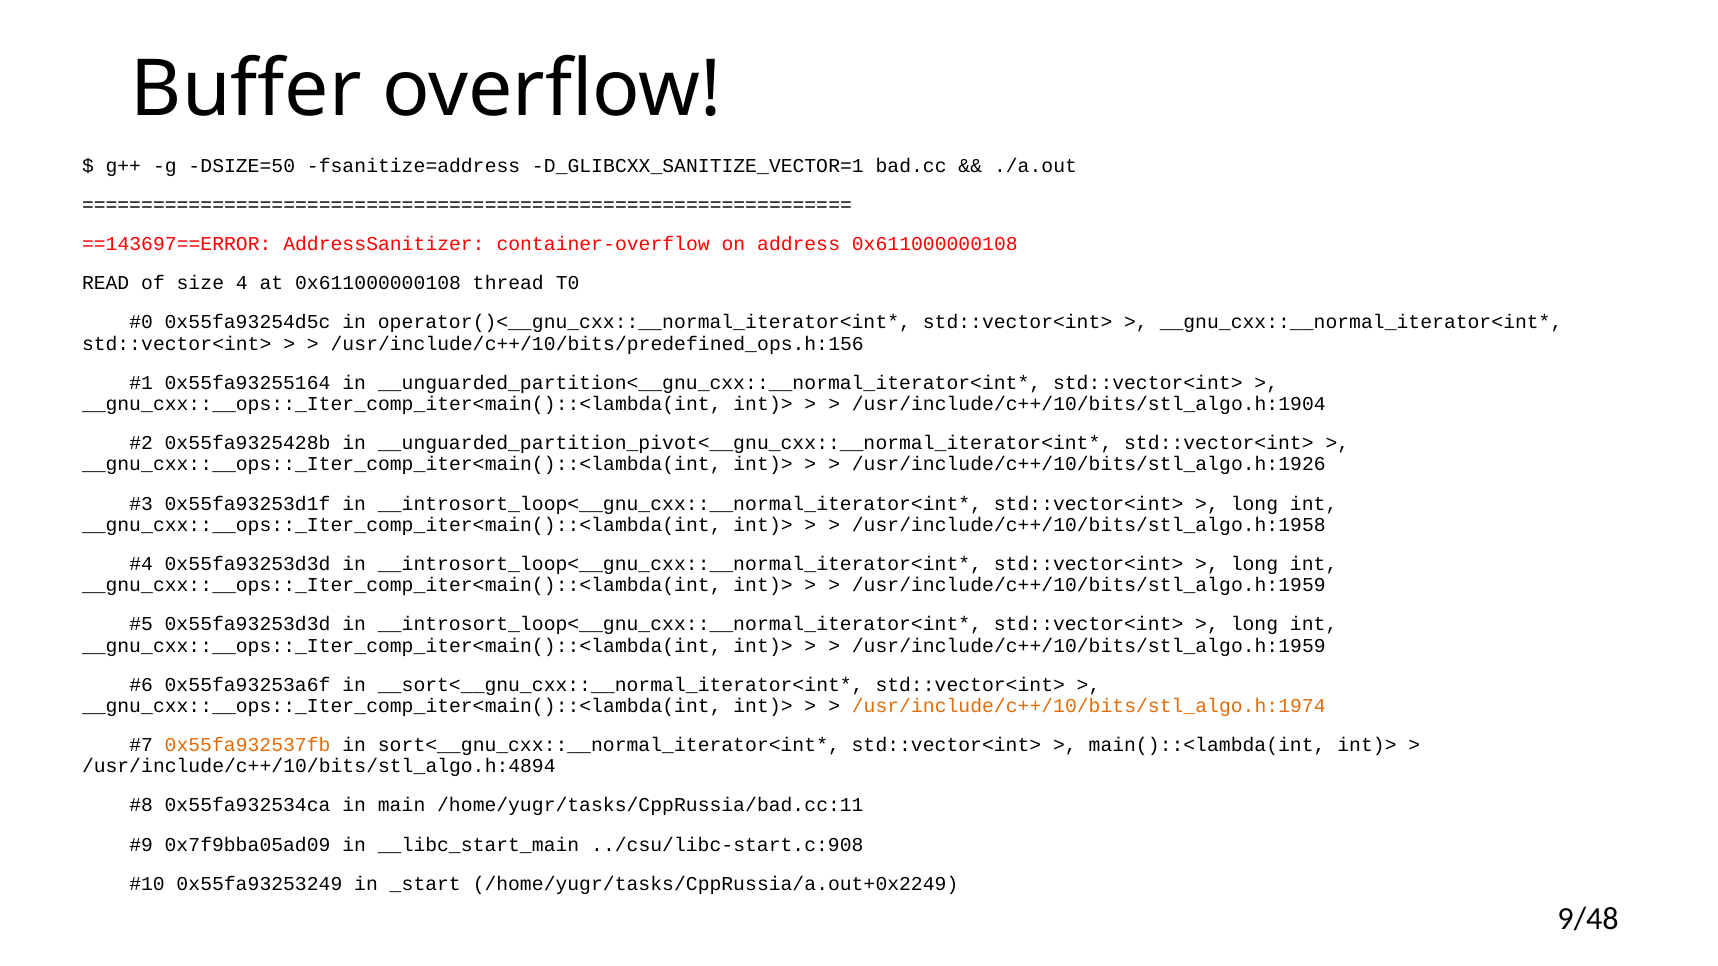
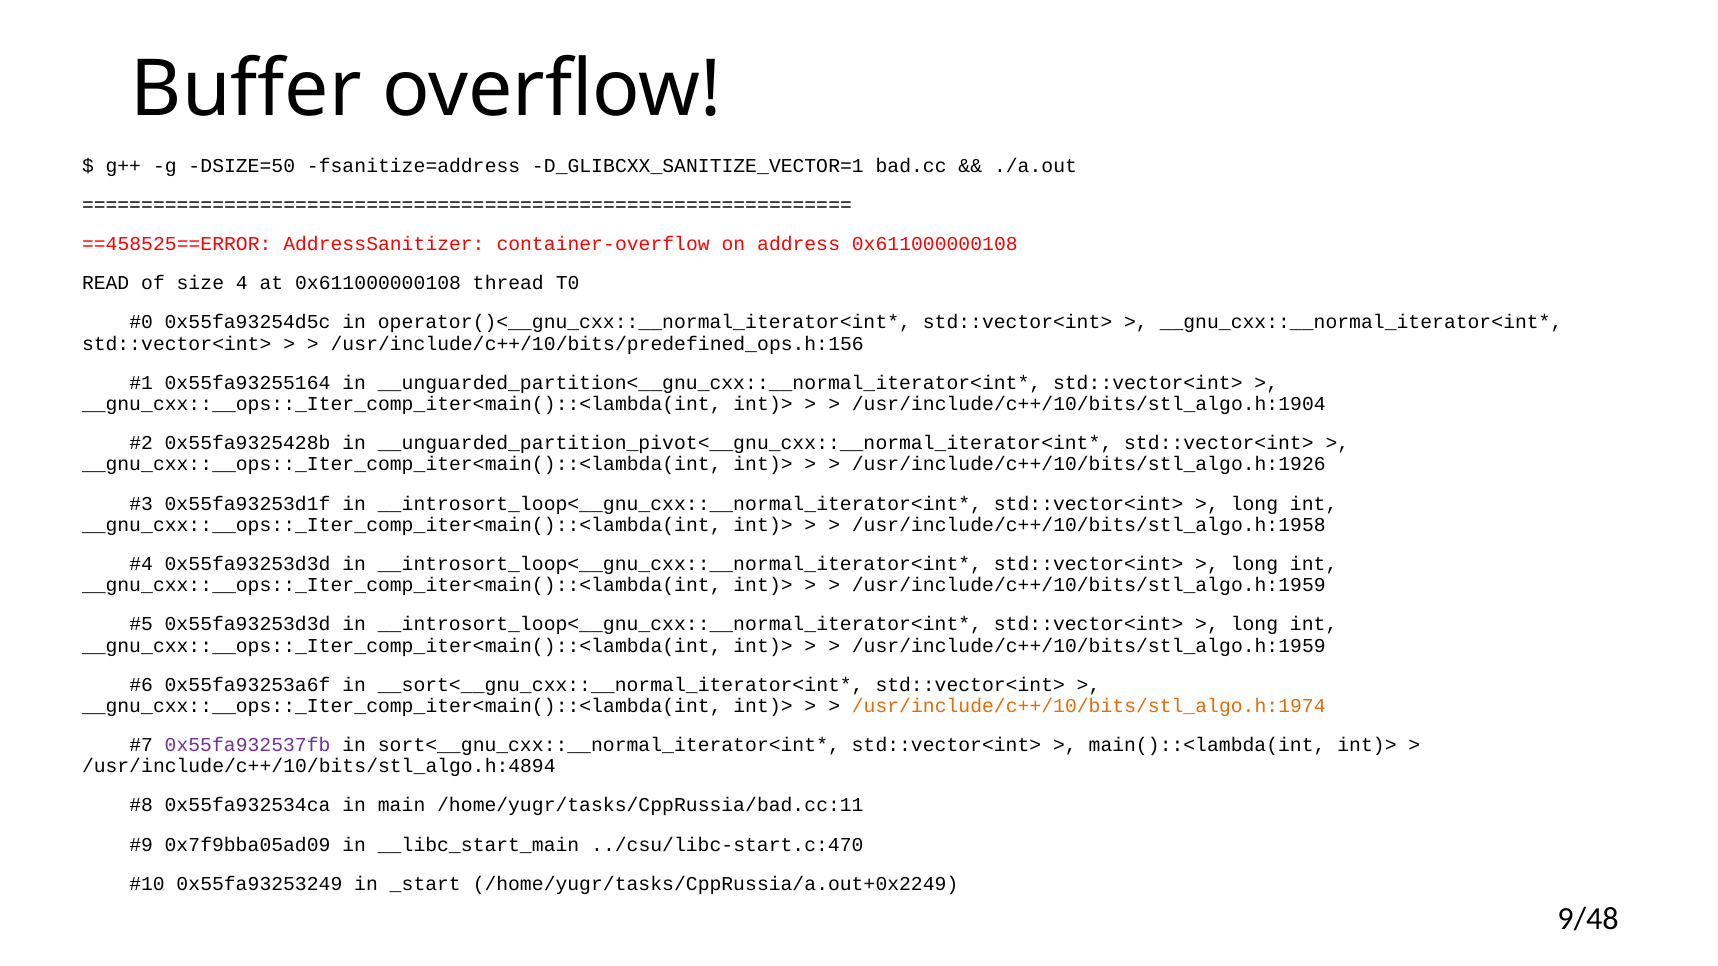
==143697==ERROR: ==143697==ERROR -> ==458525==ERROR
0x55fa932537fb colour: orange -> purple
../csu/libc-start.c:908: ../csu/libc-start.c:908 -> ../csu/libc-start.c:470
